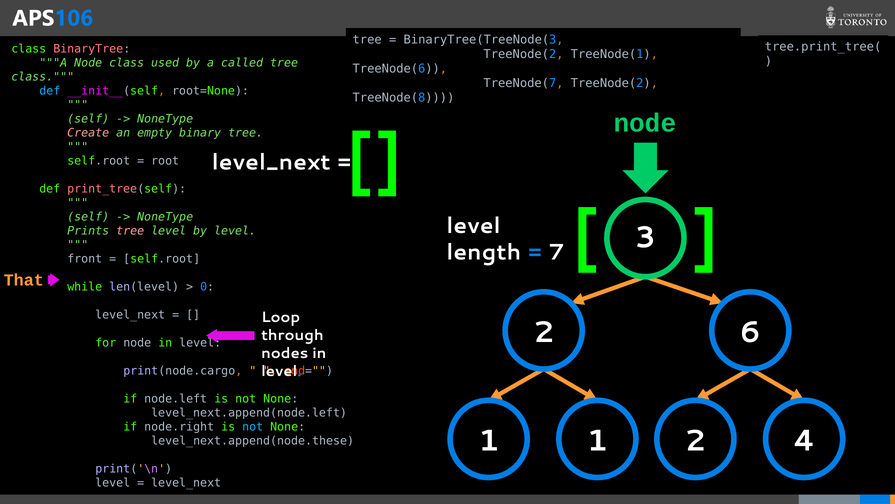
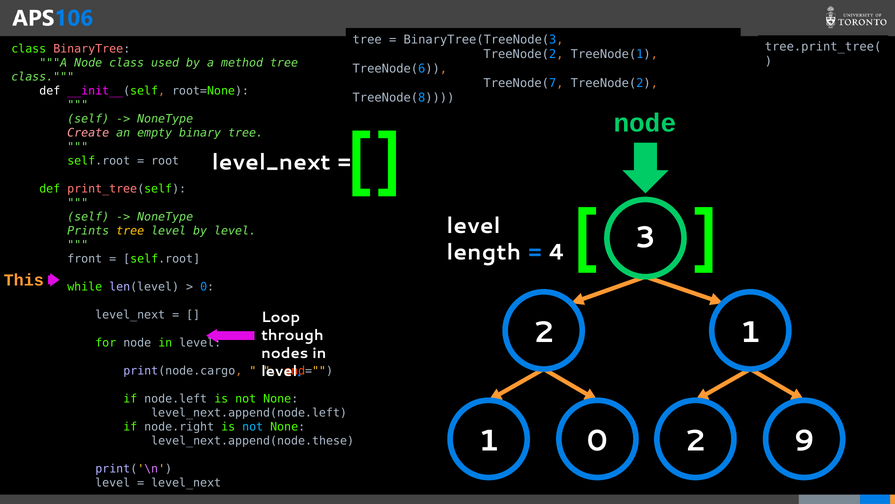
called: called -> method
def at (50, 91) colour: light blue -> white
tree at (130, 231) colour: pink -> yellow
7 at (557, 252): 7 -> 4
That: That -> This
2 6: 6 -> 1
1 1: 1 -> 0
4: 4 -> 9
